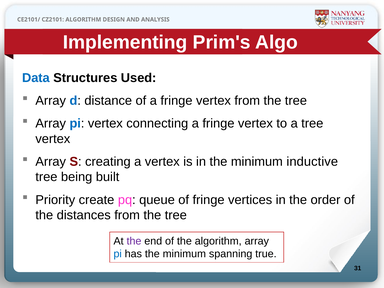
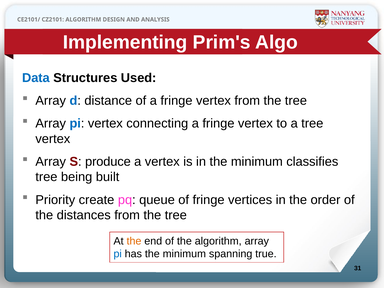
creating: creating -> produce
inductive: inductive -> classifies
the at (134, 241) colour: purple -> orange
